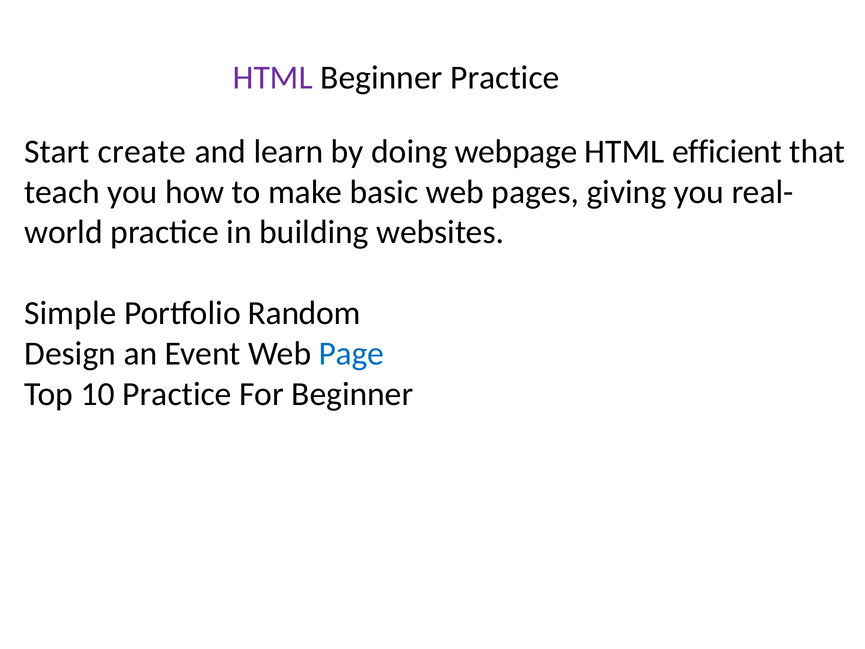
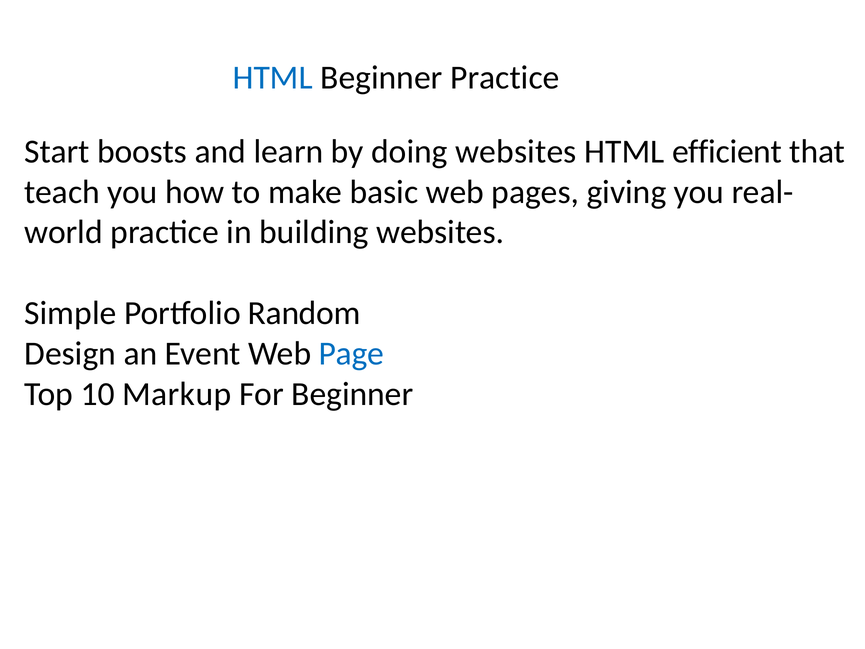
HTML at (273, 78) colour: purple -> blue
create: create -> boosts
doing webpage: webpage -> websites
10 Practice: Practice -> Markup
